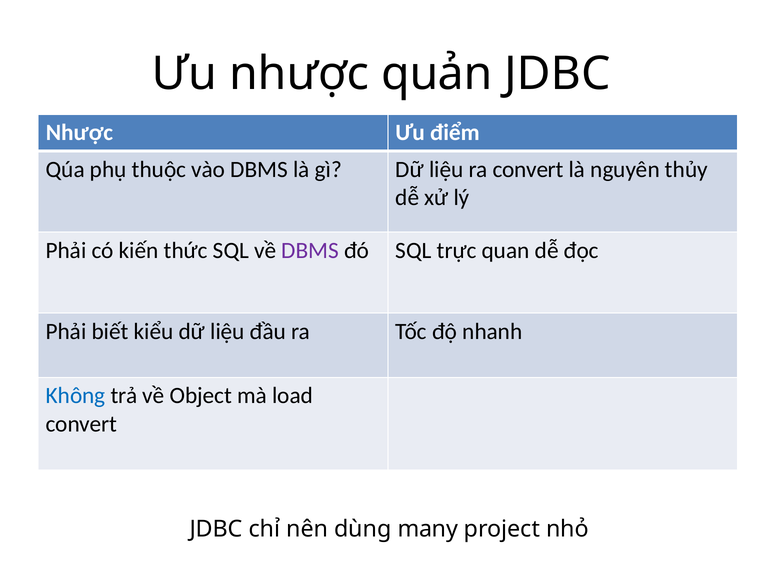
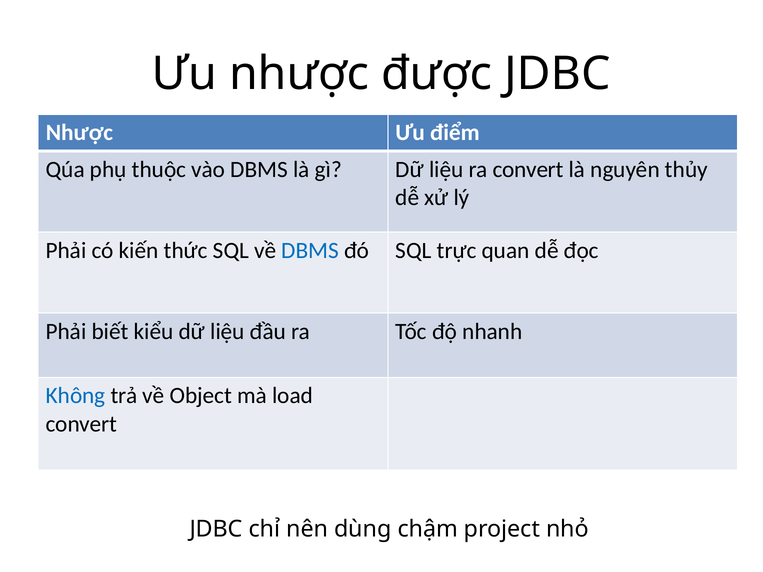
quản: quản -> được
DBMS at (310, 250) colour: purple -> blue
many: many -> chậm
